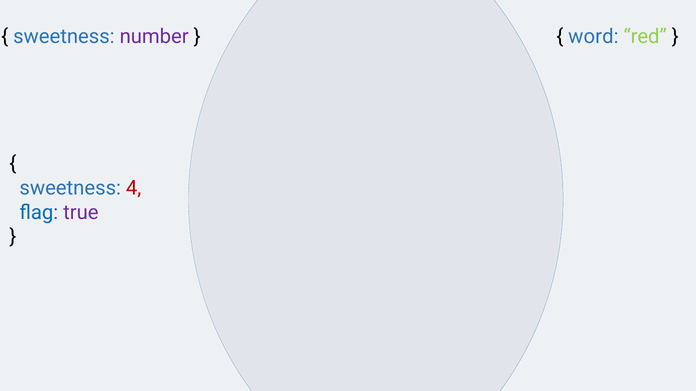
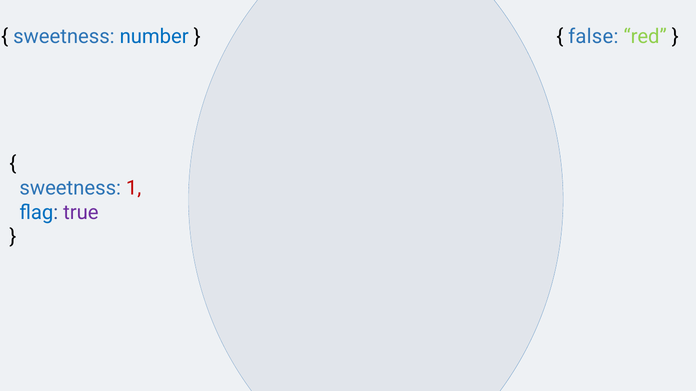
number colour: purple -> blue
word: word -> false
4: 4 -> 1
